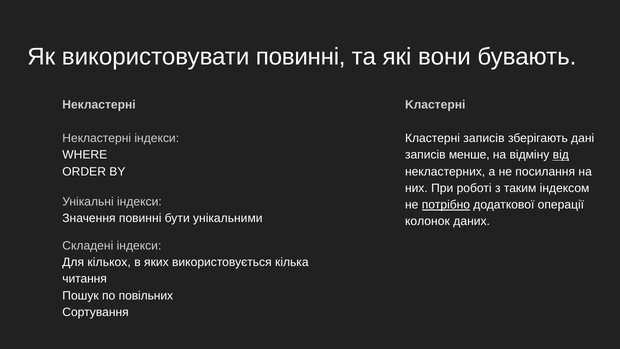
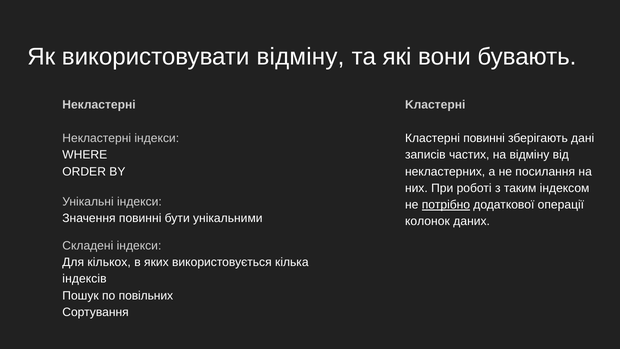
використовувати повинні: повинні -> відміну
Кластерні записів: записів -> повинні
менше: менше -> частих
від underline: present -> none
читання: читання -> індексів
